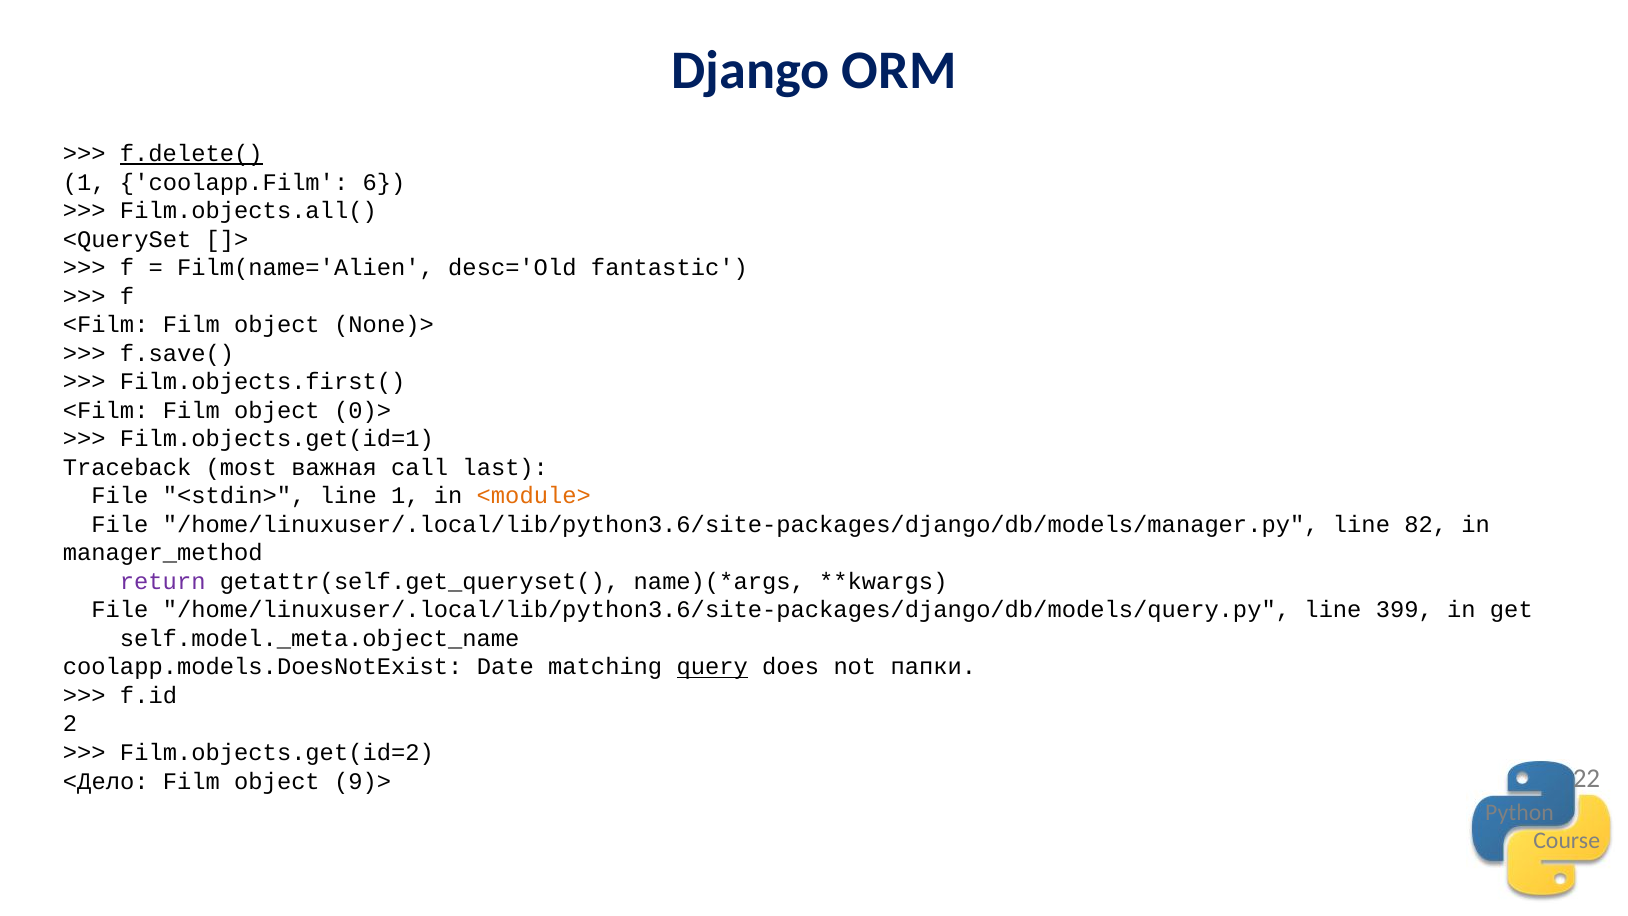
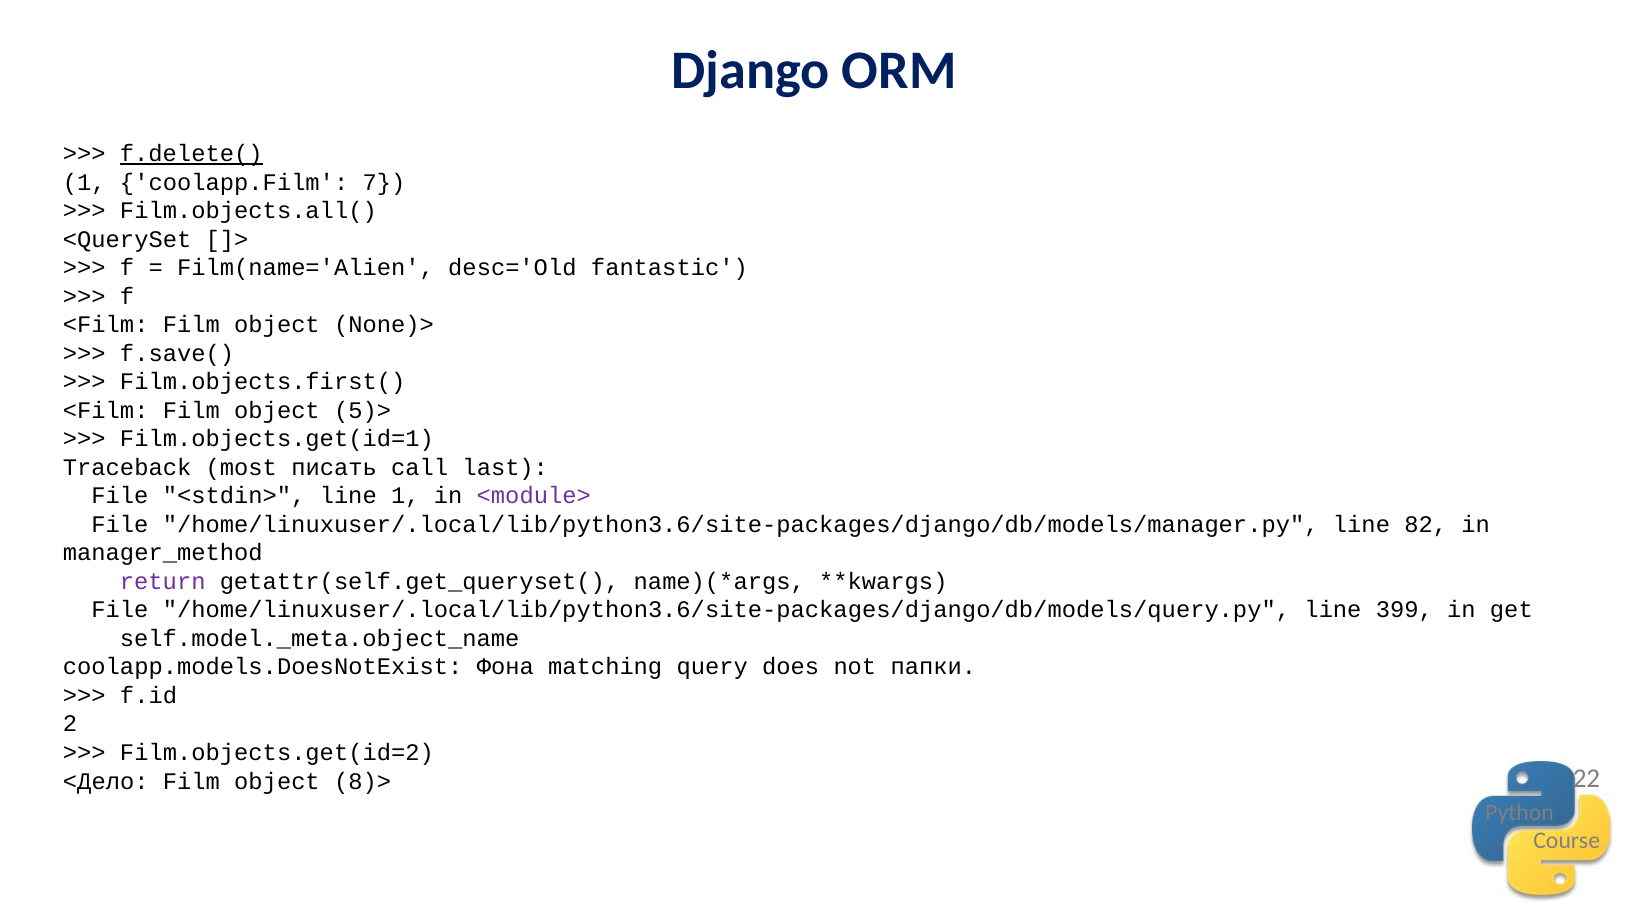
6: 6 -> 7
0)>: 0)> -> 5)>
важная: важная -> писать
<module> colour: orange -> purple
Date: Date -> Фона
query underline: present -> none
9)>: 9)> -> 8)>
